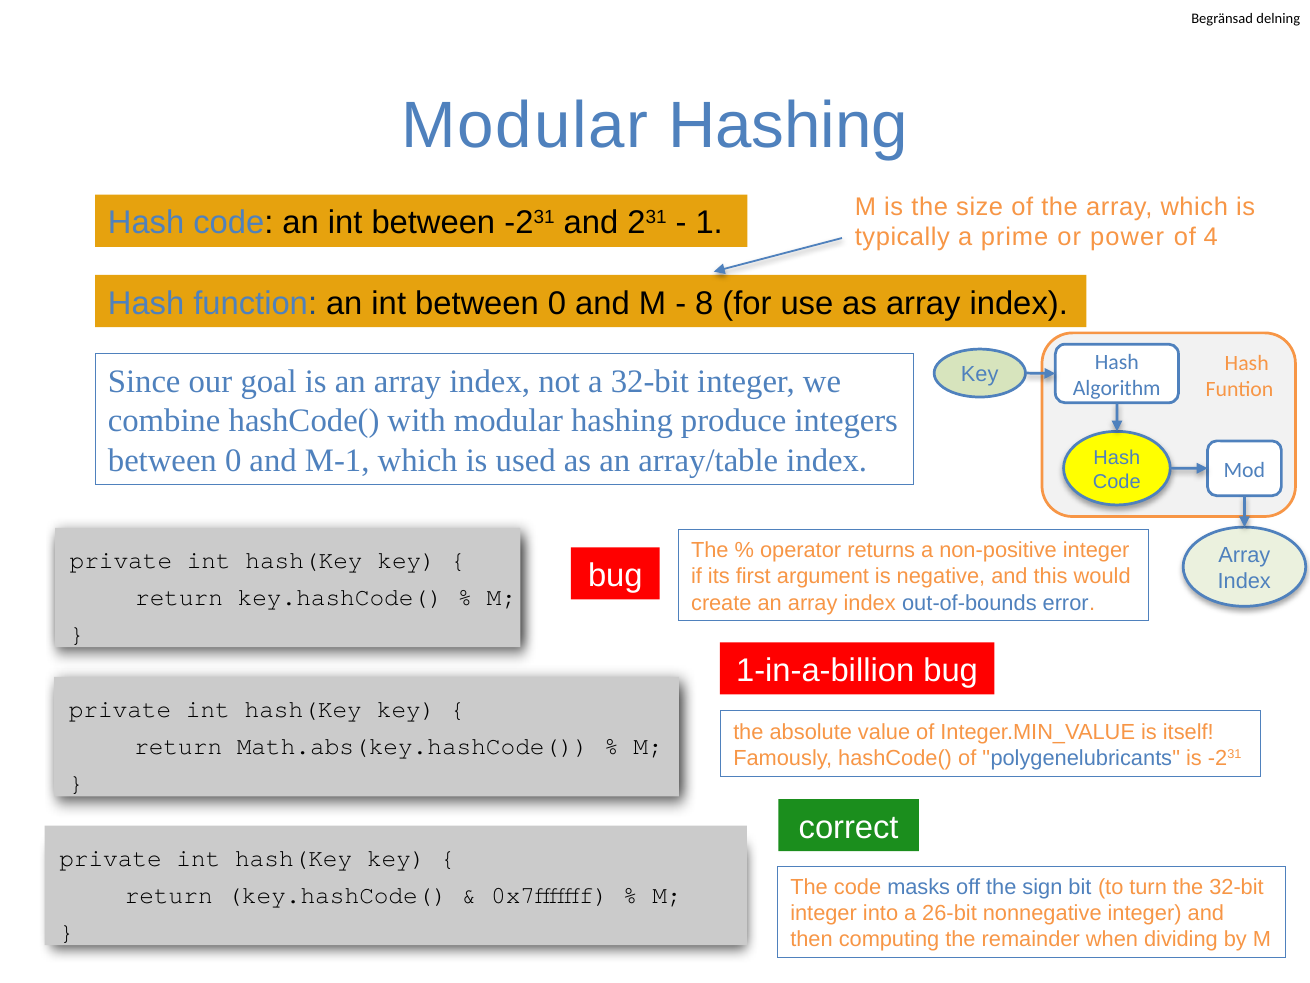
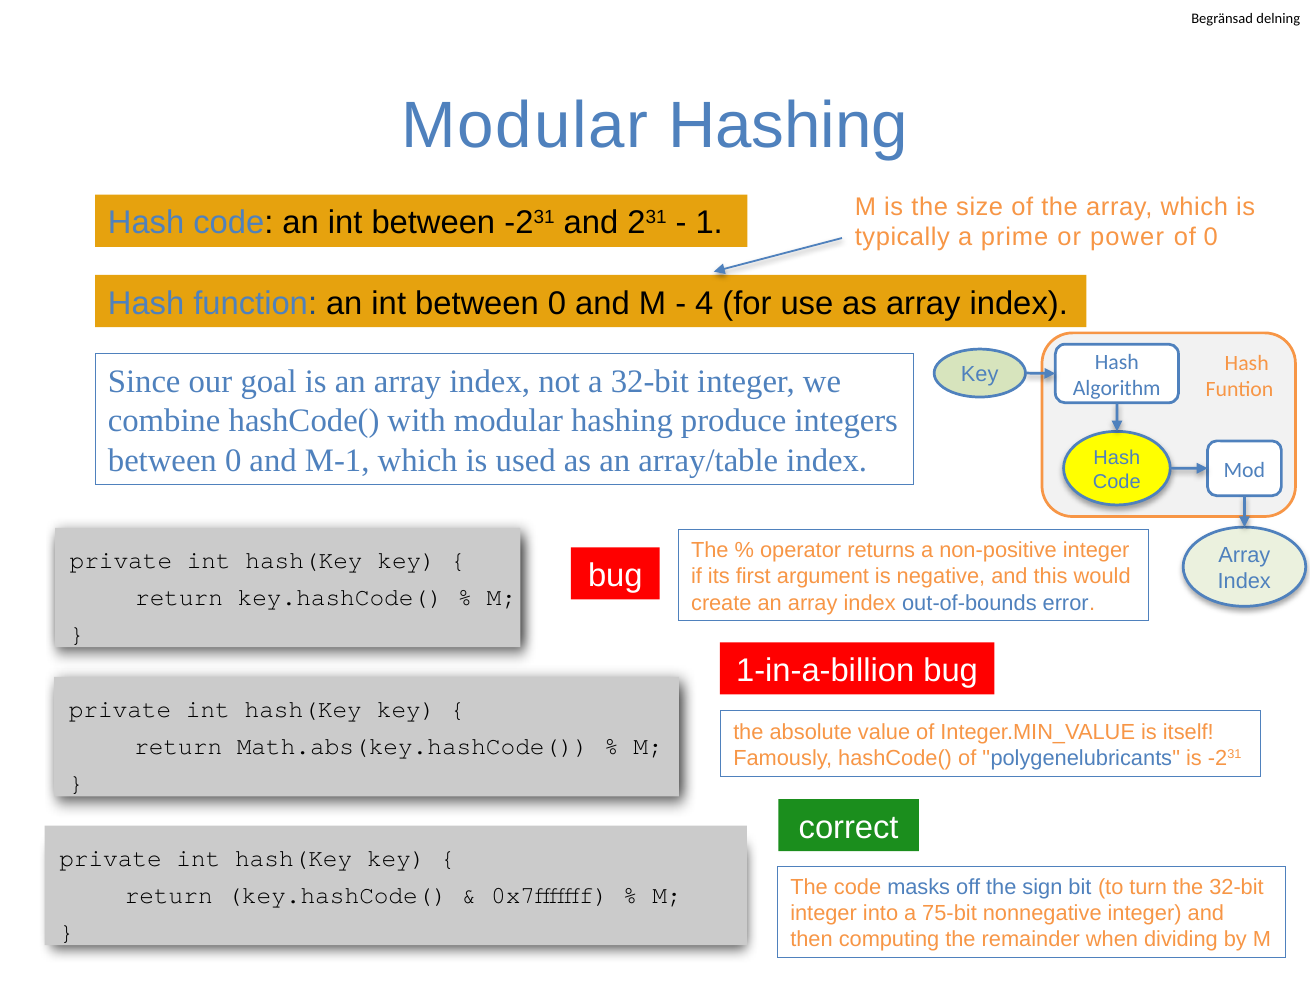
of 4: 4 -> 0
8: 8 -> 4
26-bit: 26-bit -> 75-bit
